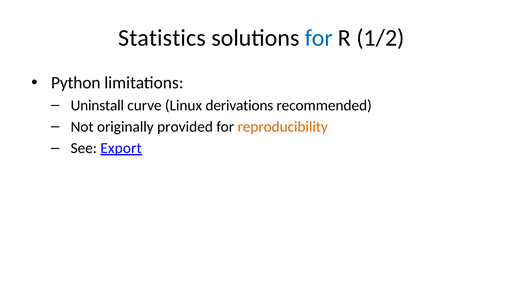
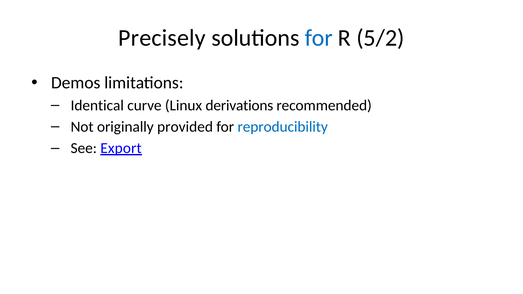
Statistics: Statistics -> Precisely
1/2: 1/2 -> 5/2
Python: Python -> Demos
Uninstall: Uninstall -> Identical
reproducibility colour: orange -> blue
